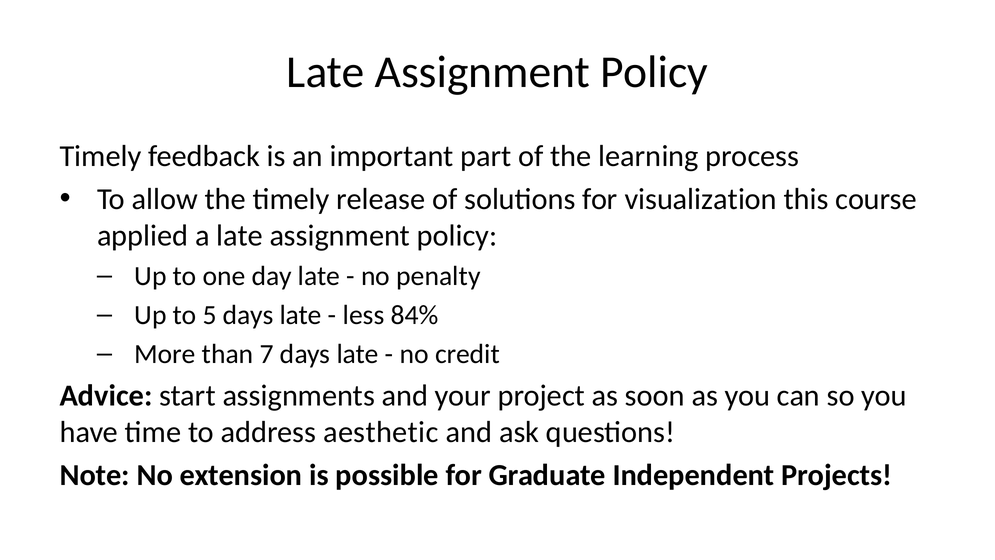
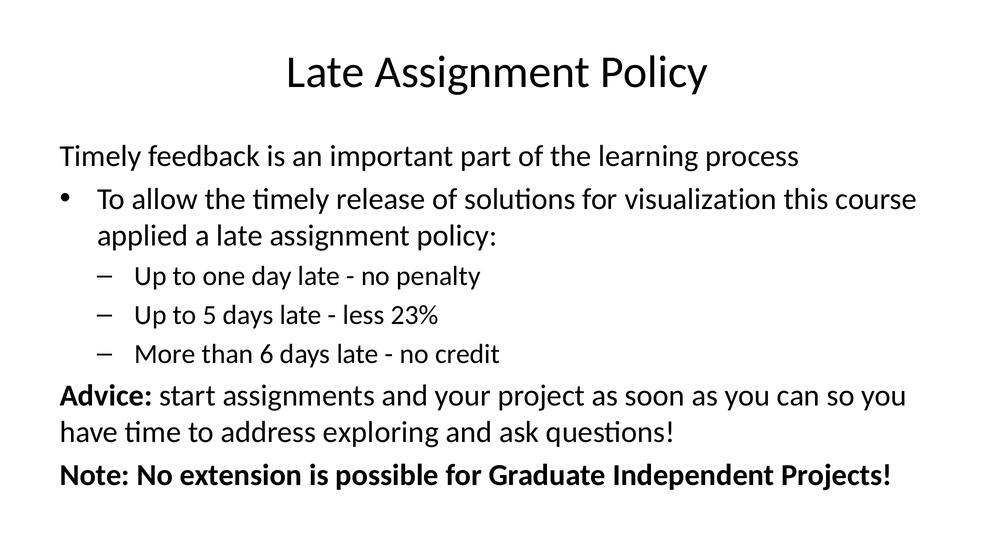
84%: 84% -> 23%
7: 7 -> 6
aesthetic: aesthetic -> exploring
